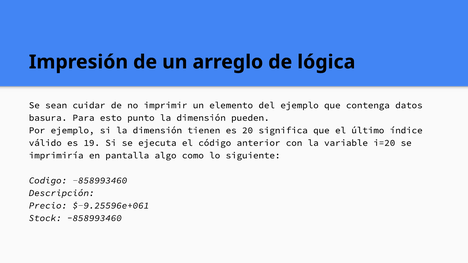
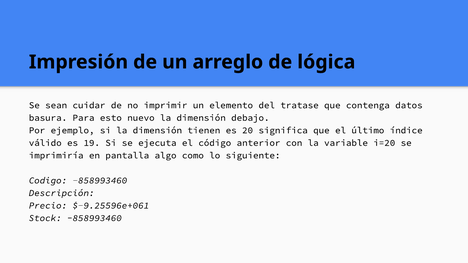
del ejemplo: ejemplo -> tratase
punto: punto -> nuevo
pueden: pueden -> debajo
